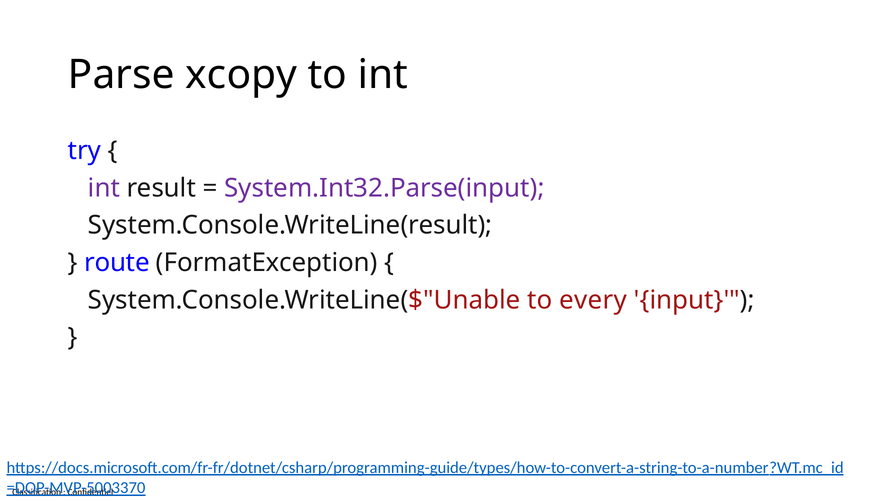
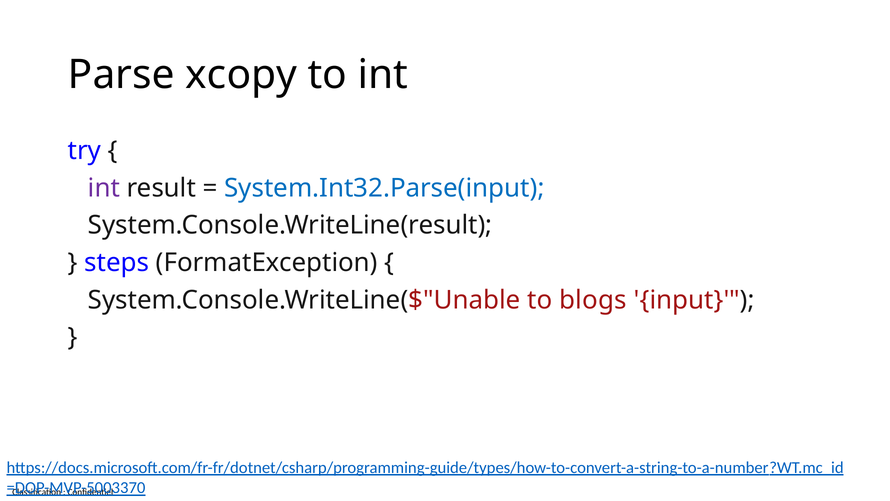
System.Int32.Parse(input colour: purple -> blue
route: route -> steps
every: every -> blogs
